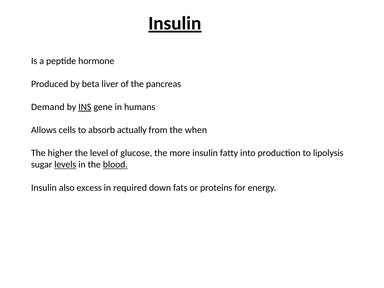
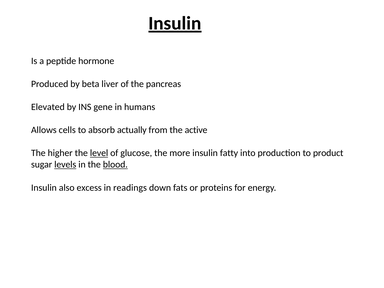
Demand: Demand -> Elevated
INS underline: present -> none
when: when -> active
level underline: none -> present
lipolysis: lipolysis -> product
required: required -> readings
